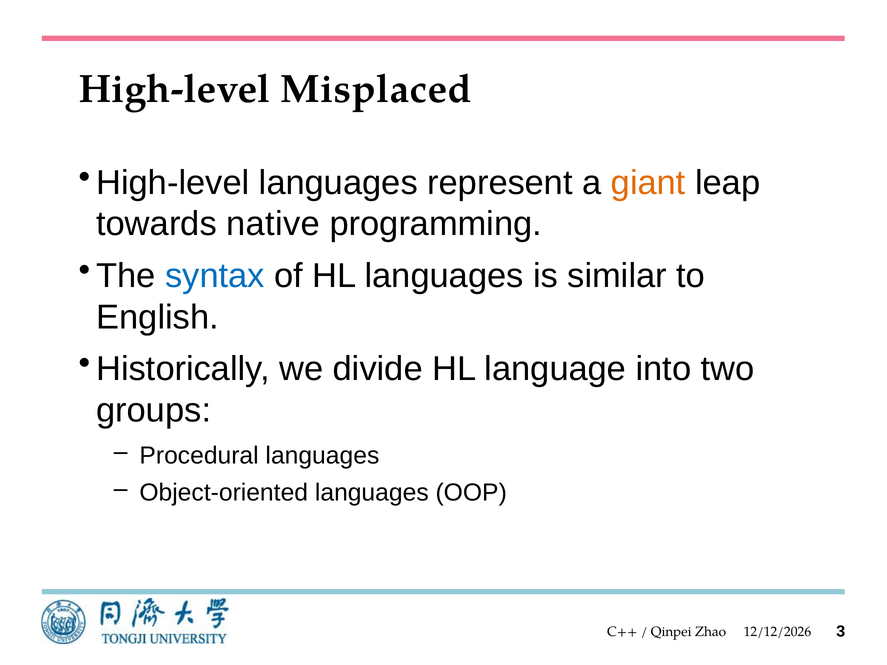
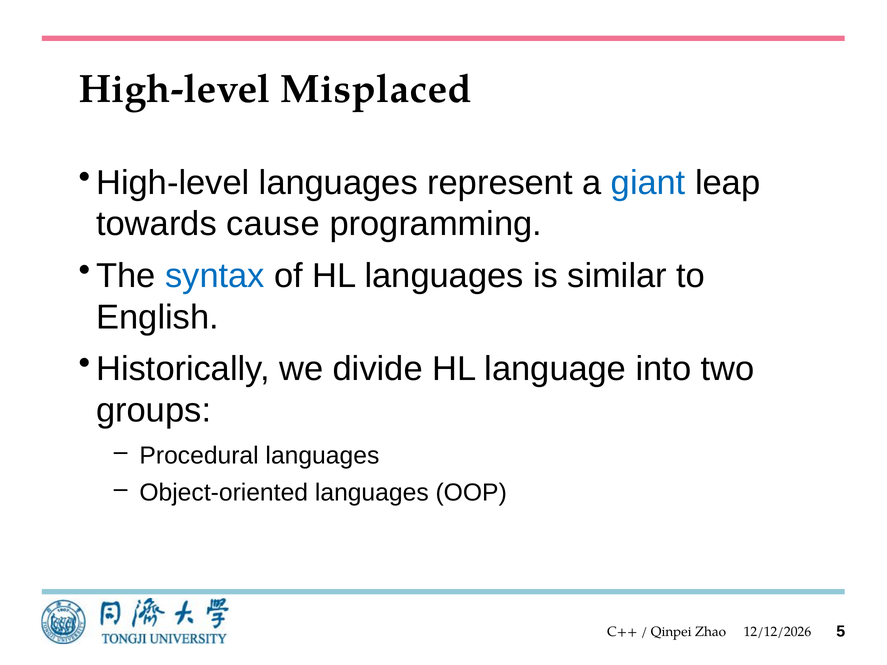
giant colour: orange -> blue
native: native -> cause
3: 3 -> 5
